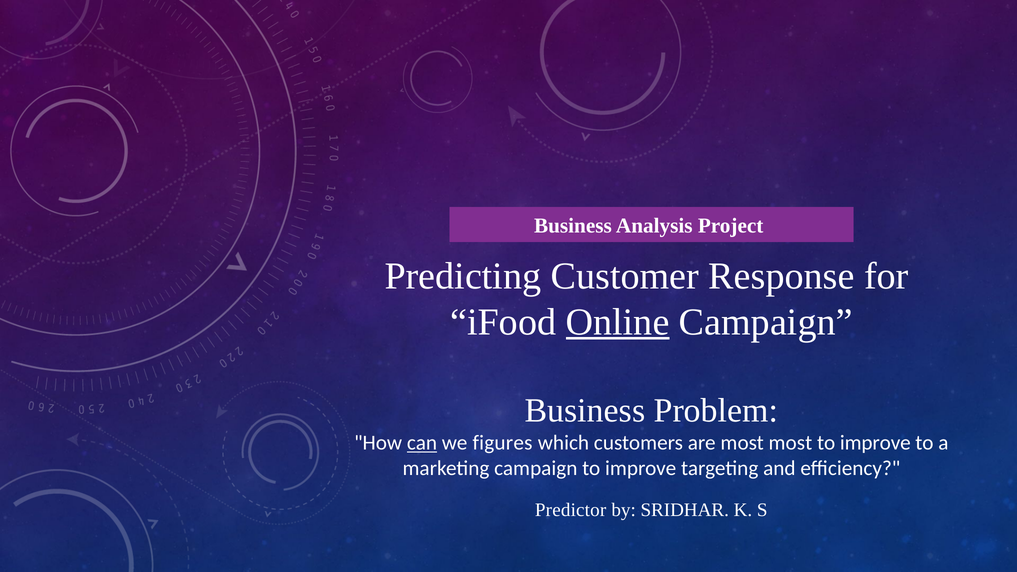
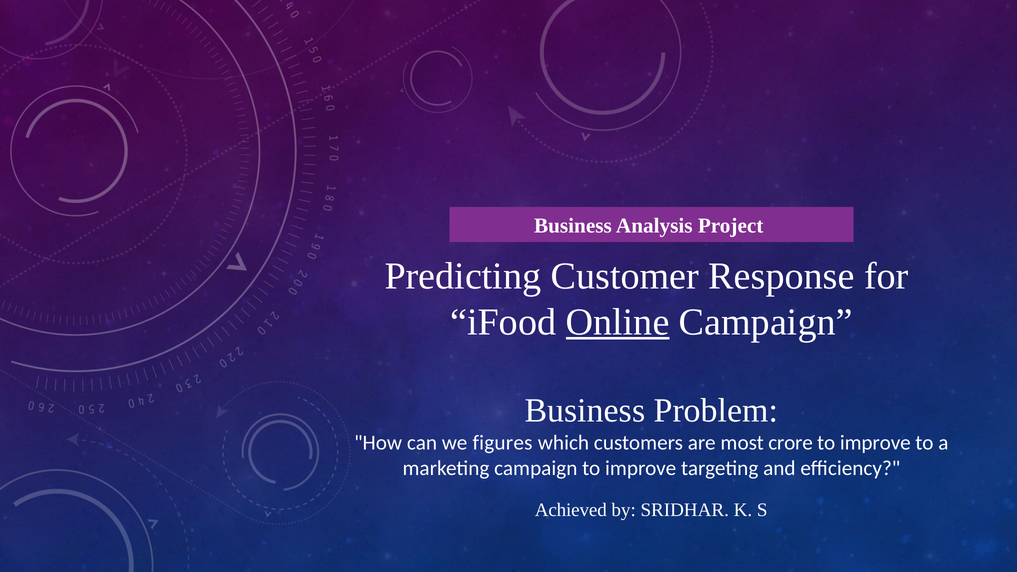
can underline: present -> none
most most: most -> crore
Predictor: Predictor -> Achieved
